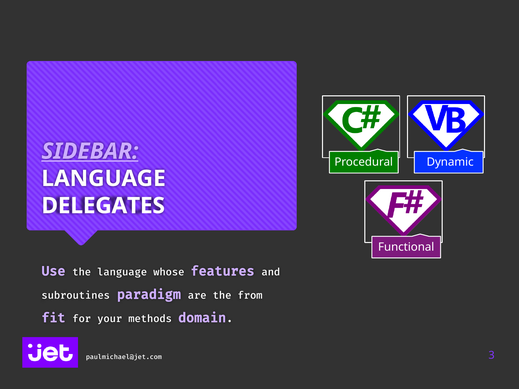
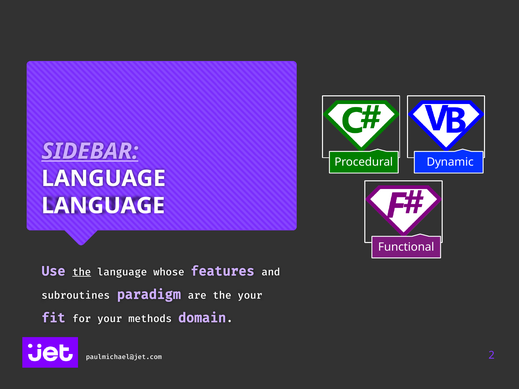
DELEGATES at (103, 206): DELEGATES -> LANGUAGE
the at (82, 272) underline: none -> present
the from: from -> your
3: 3 -> 2
